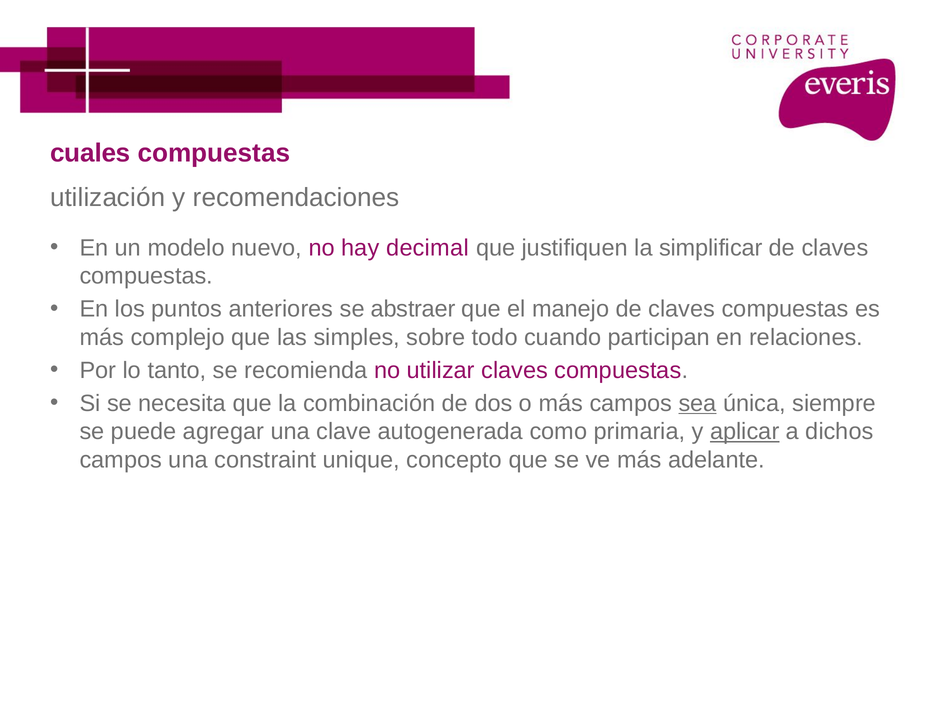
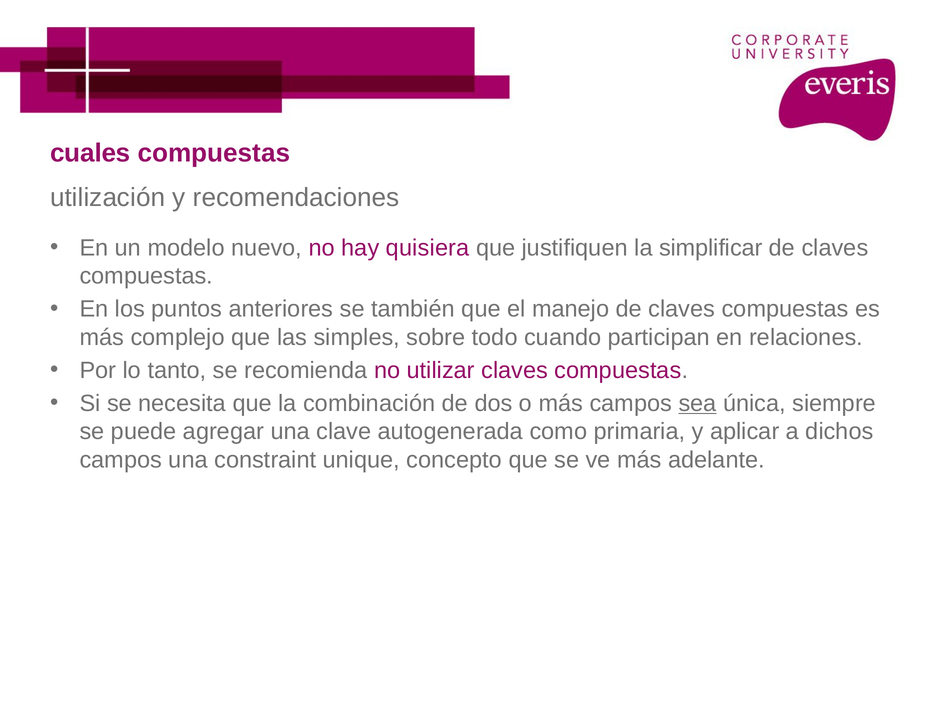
decimal: decimal -> quisiera
abstraer: abstraer -> también
aplicar underline: present -> none
